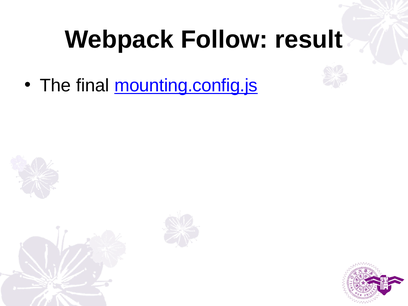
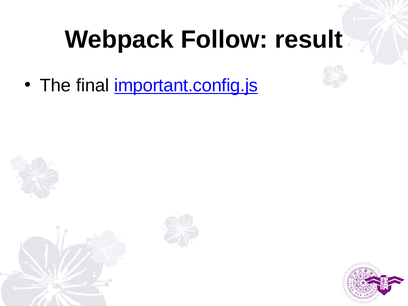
mounting.config.js: mounting.config.js -> important.config.js
